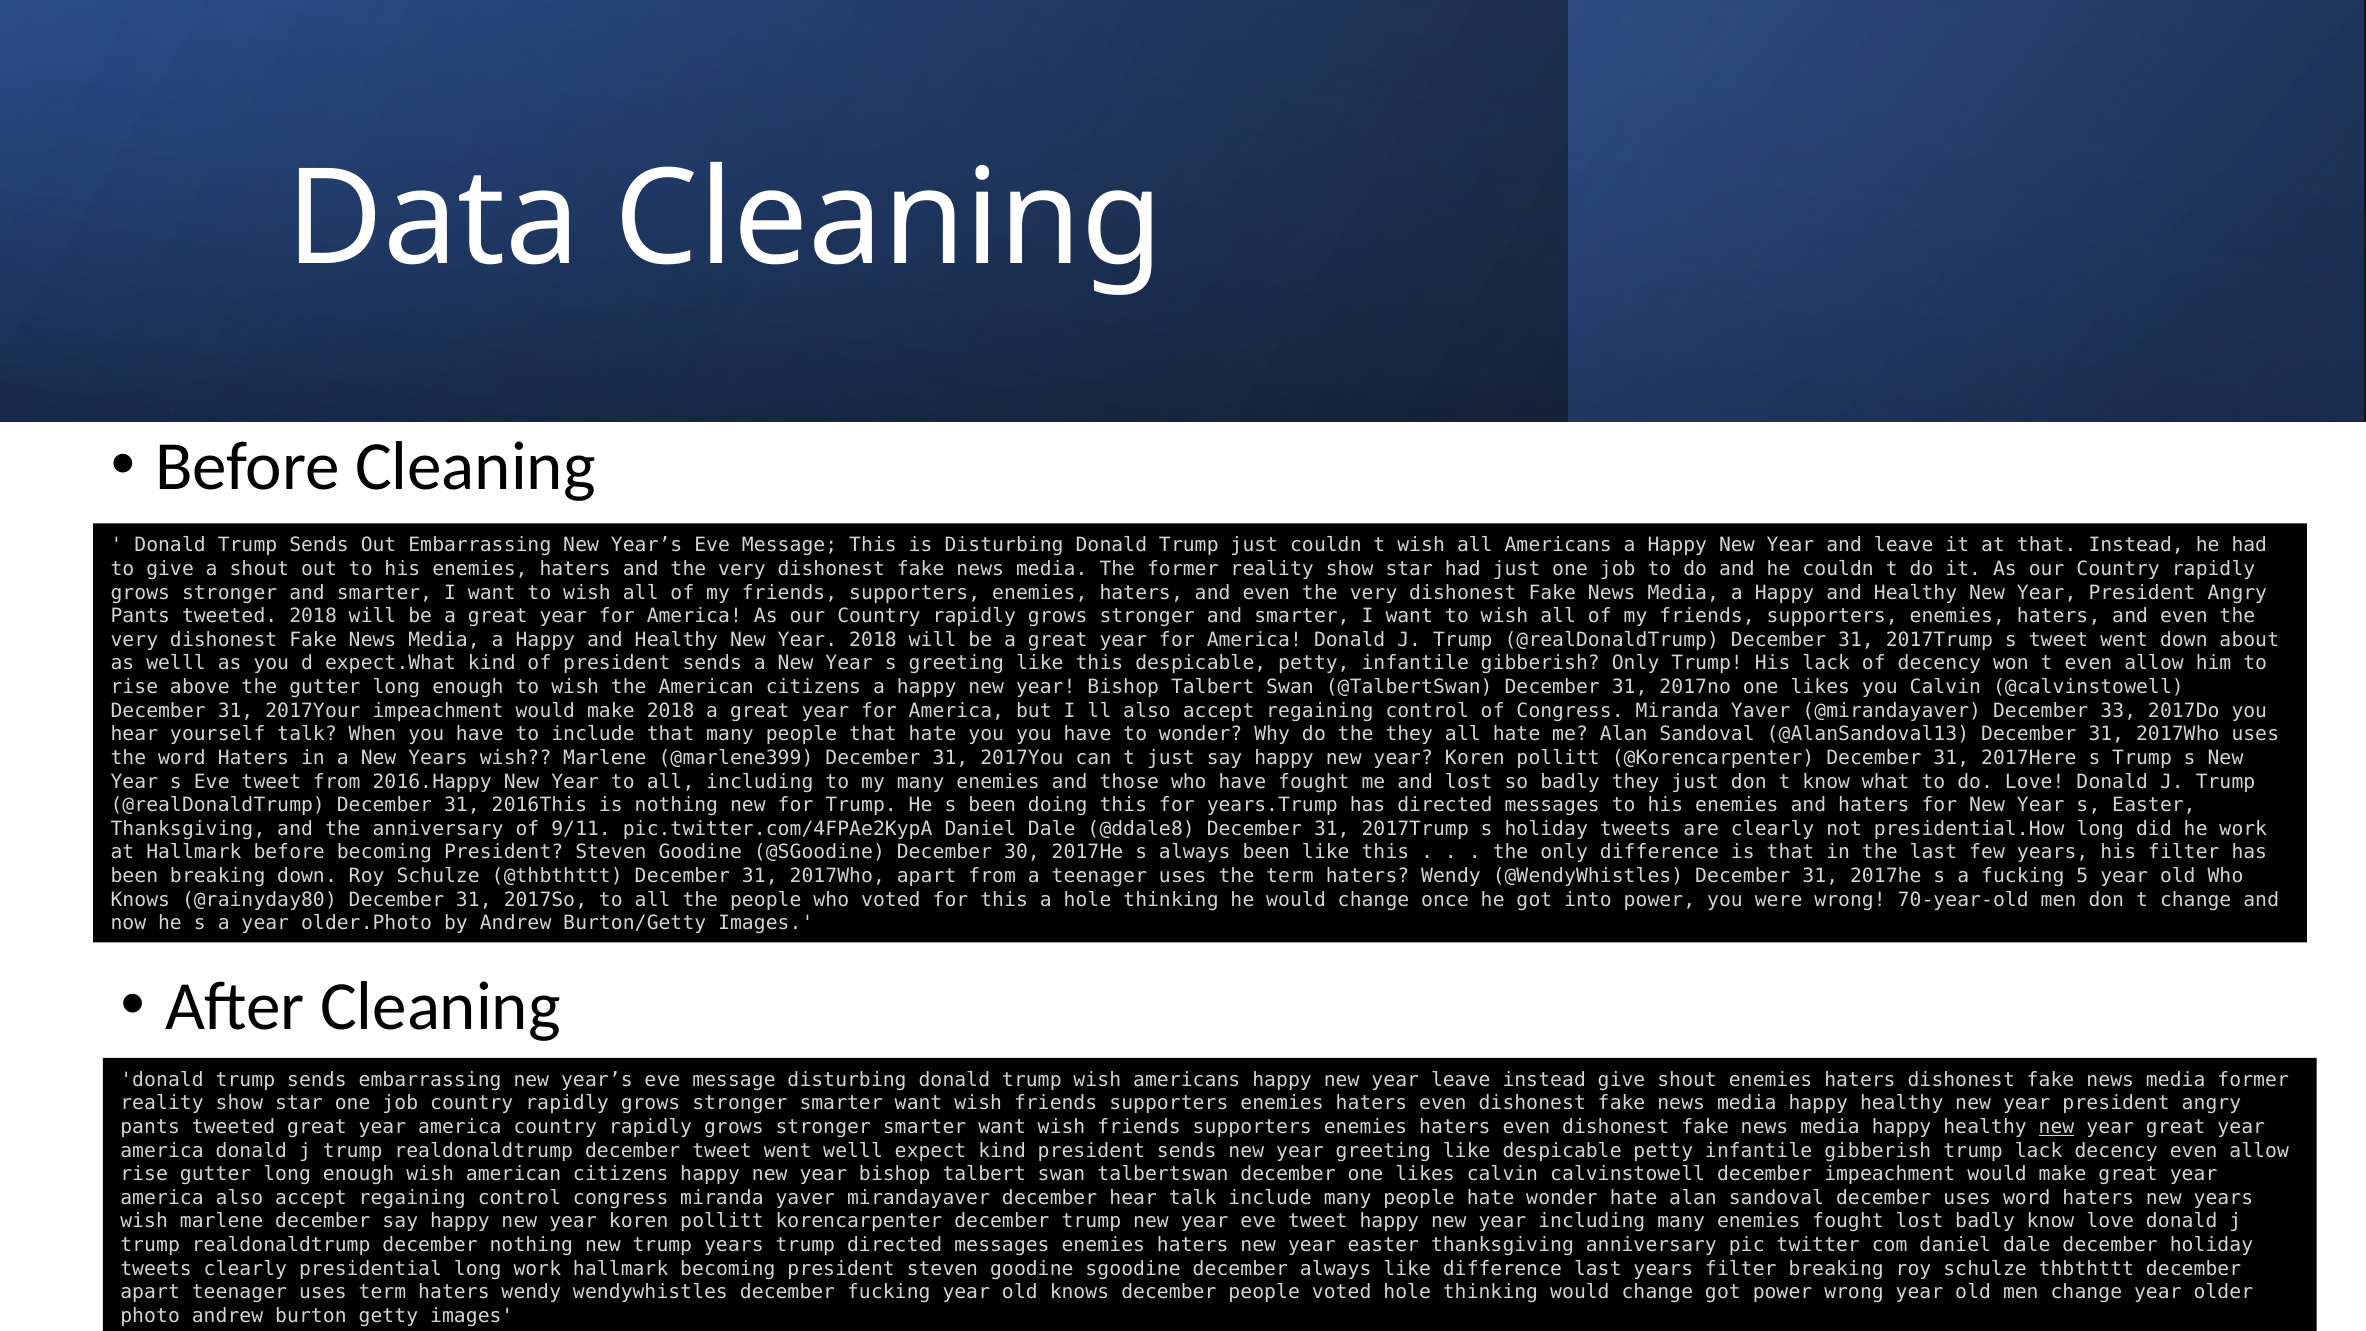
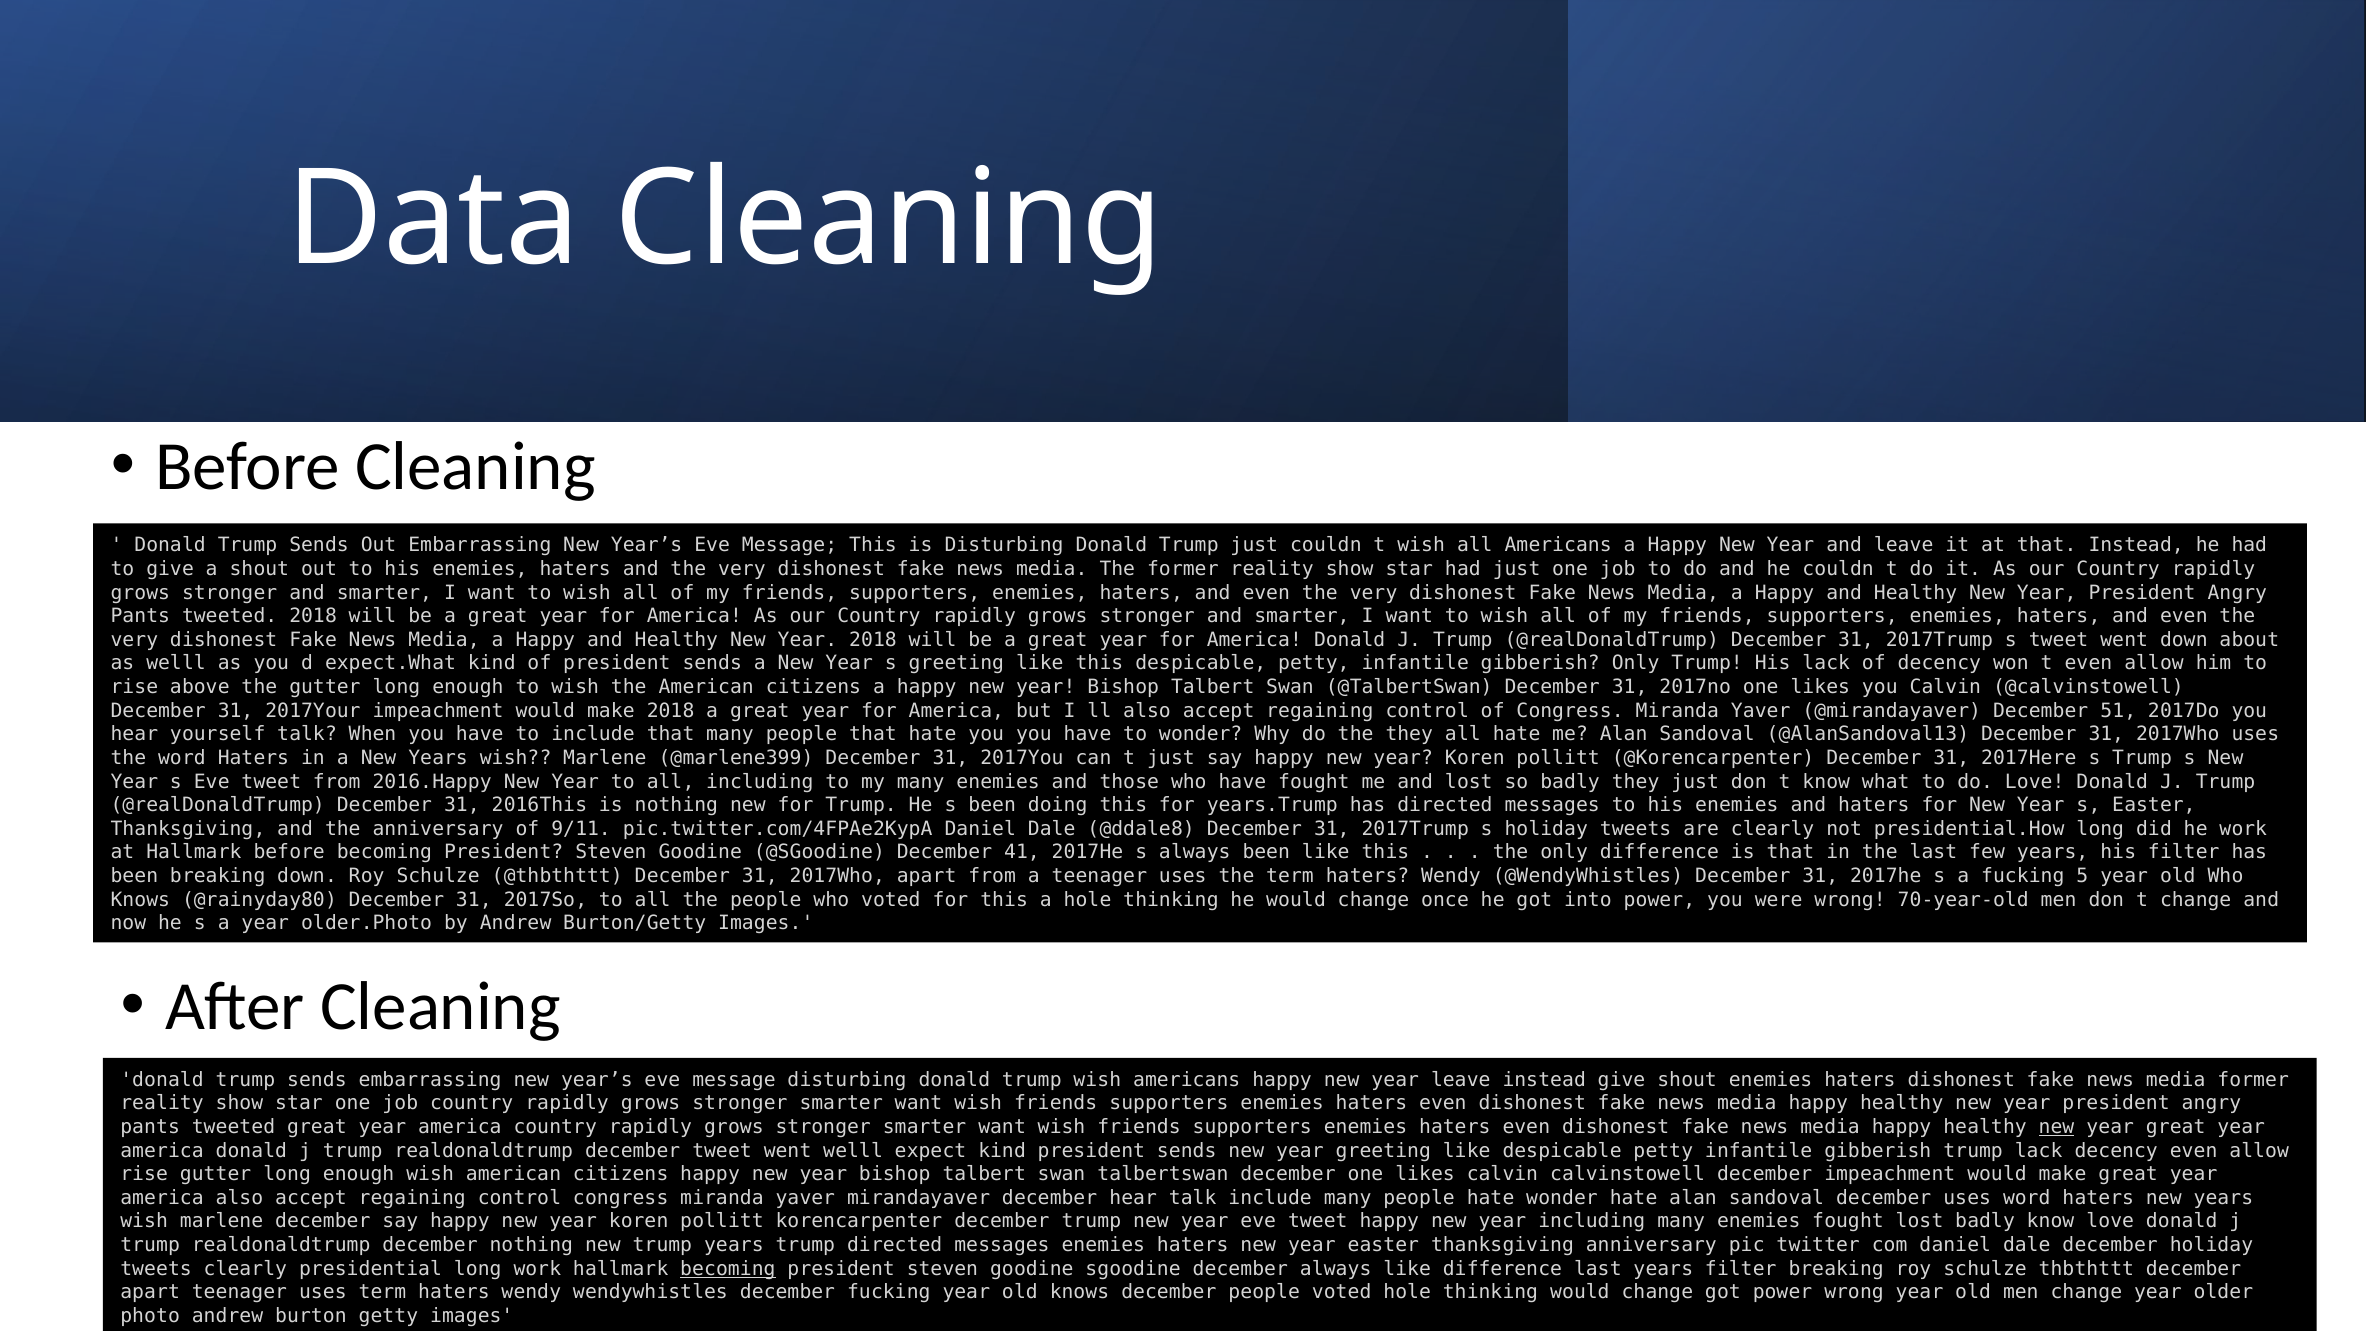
33: 33 -> 51
30: 30 -> 41
becoming at (728, 1269) underline: none -> present
